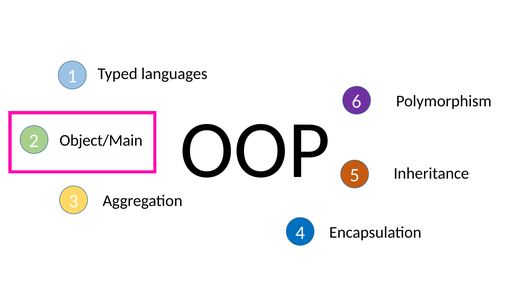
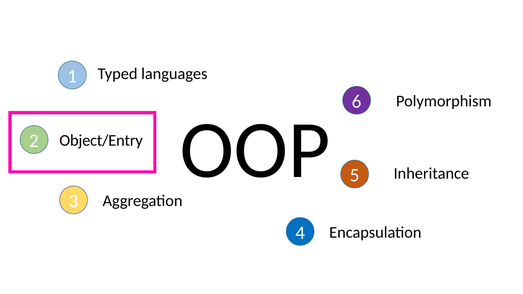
Object/Main: Object/Main -> Object/Entry
